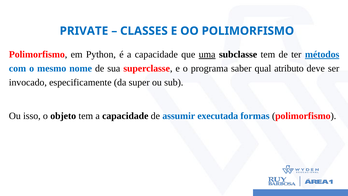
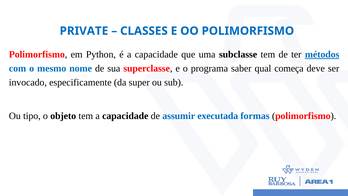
uma underline: present -> none
atributo: atributo -> começa
isso: isso -> tipo
